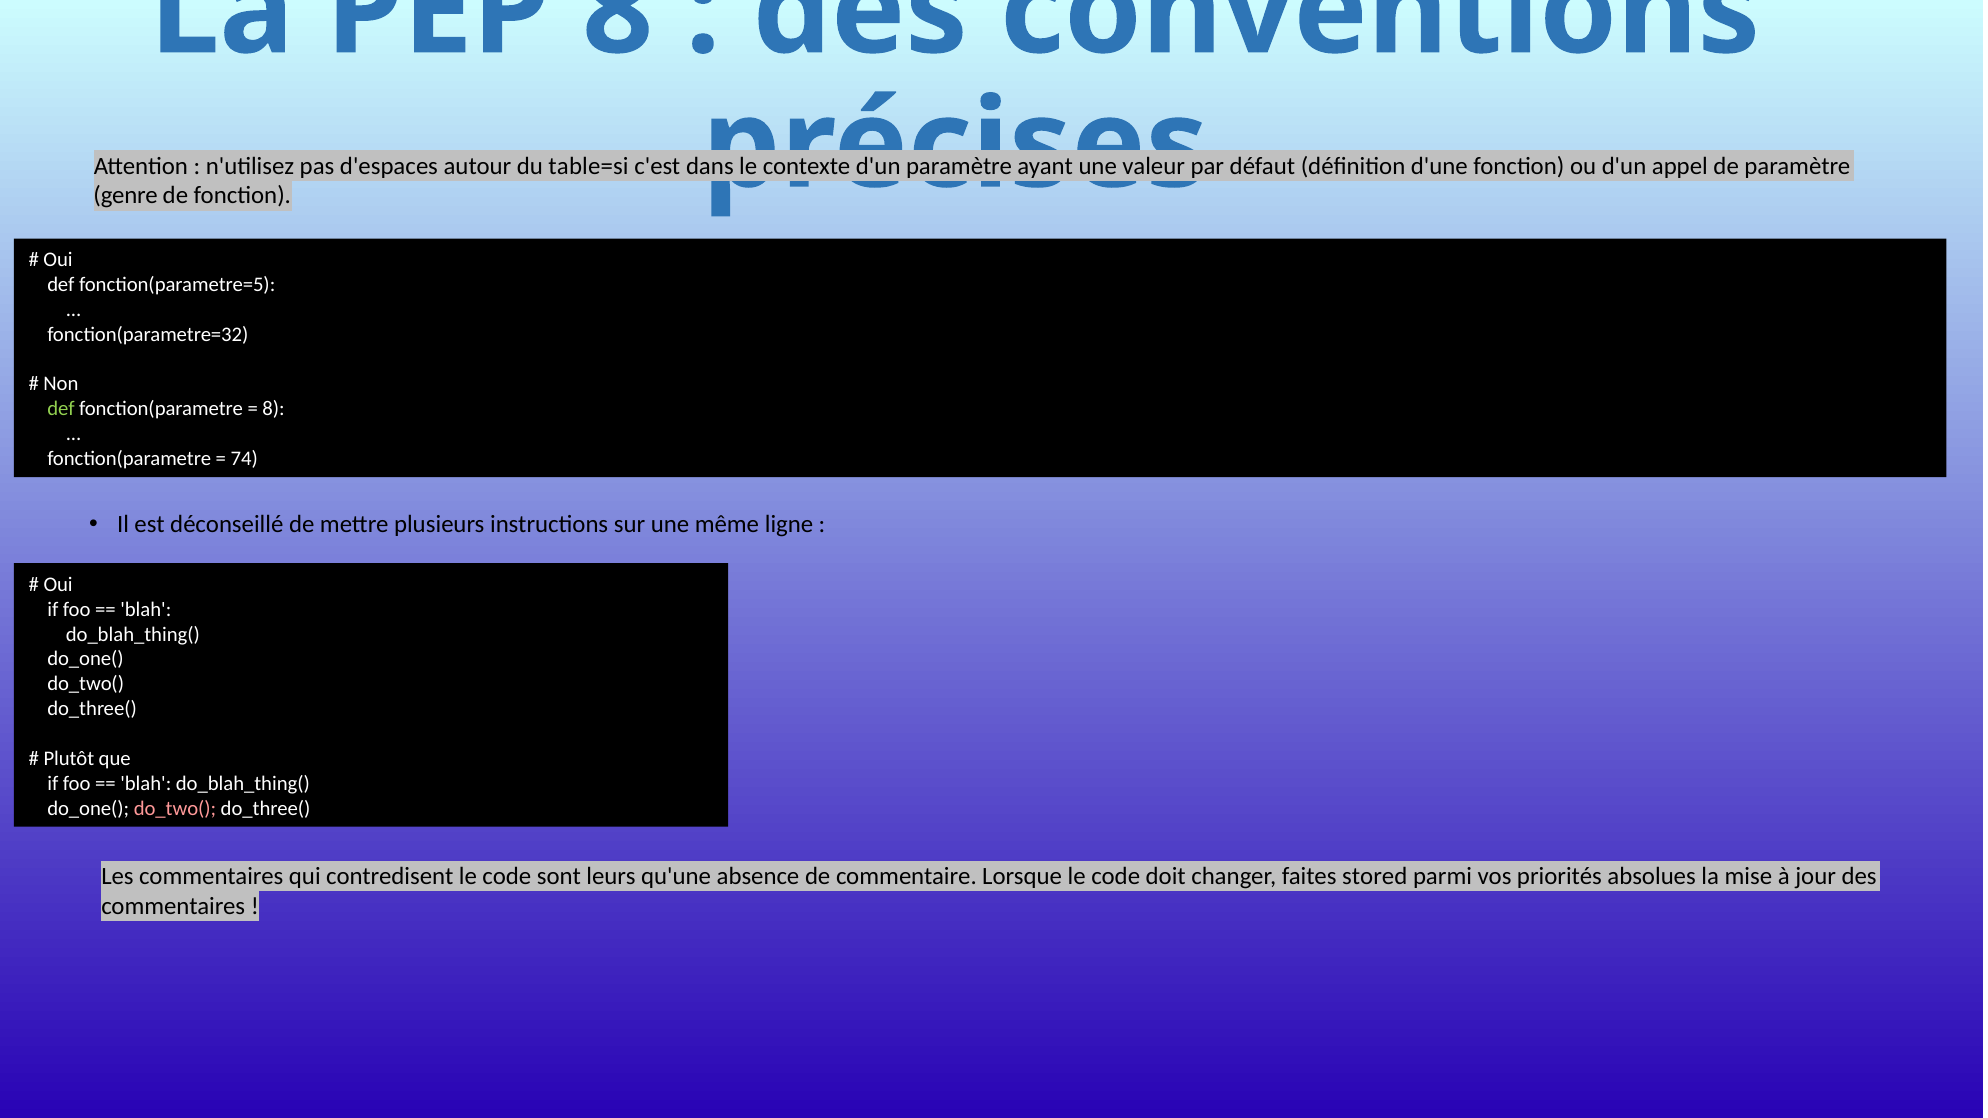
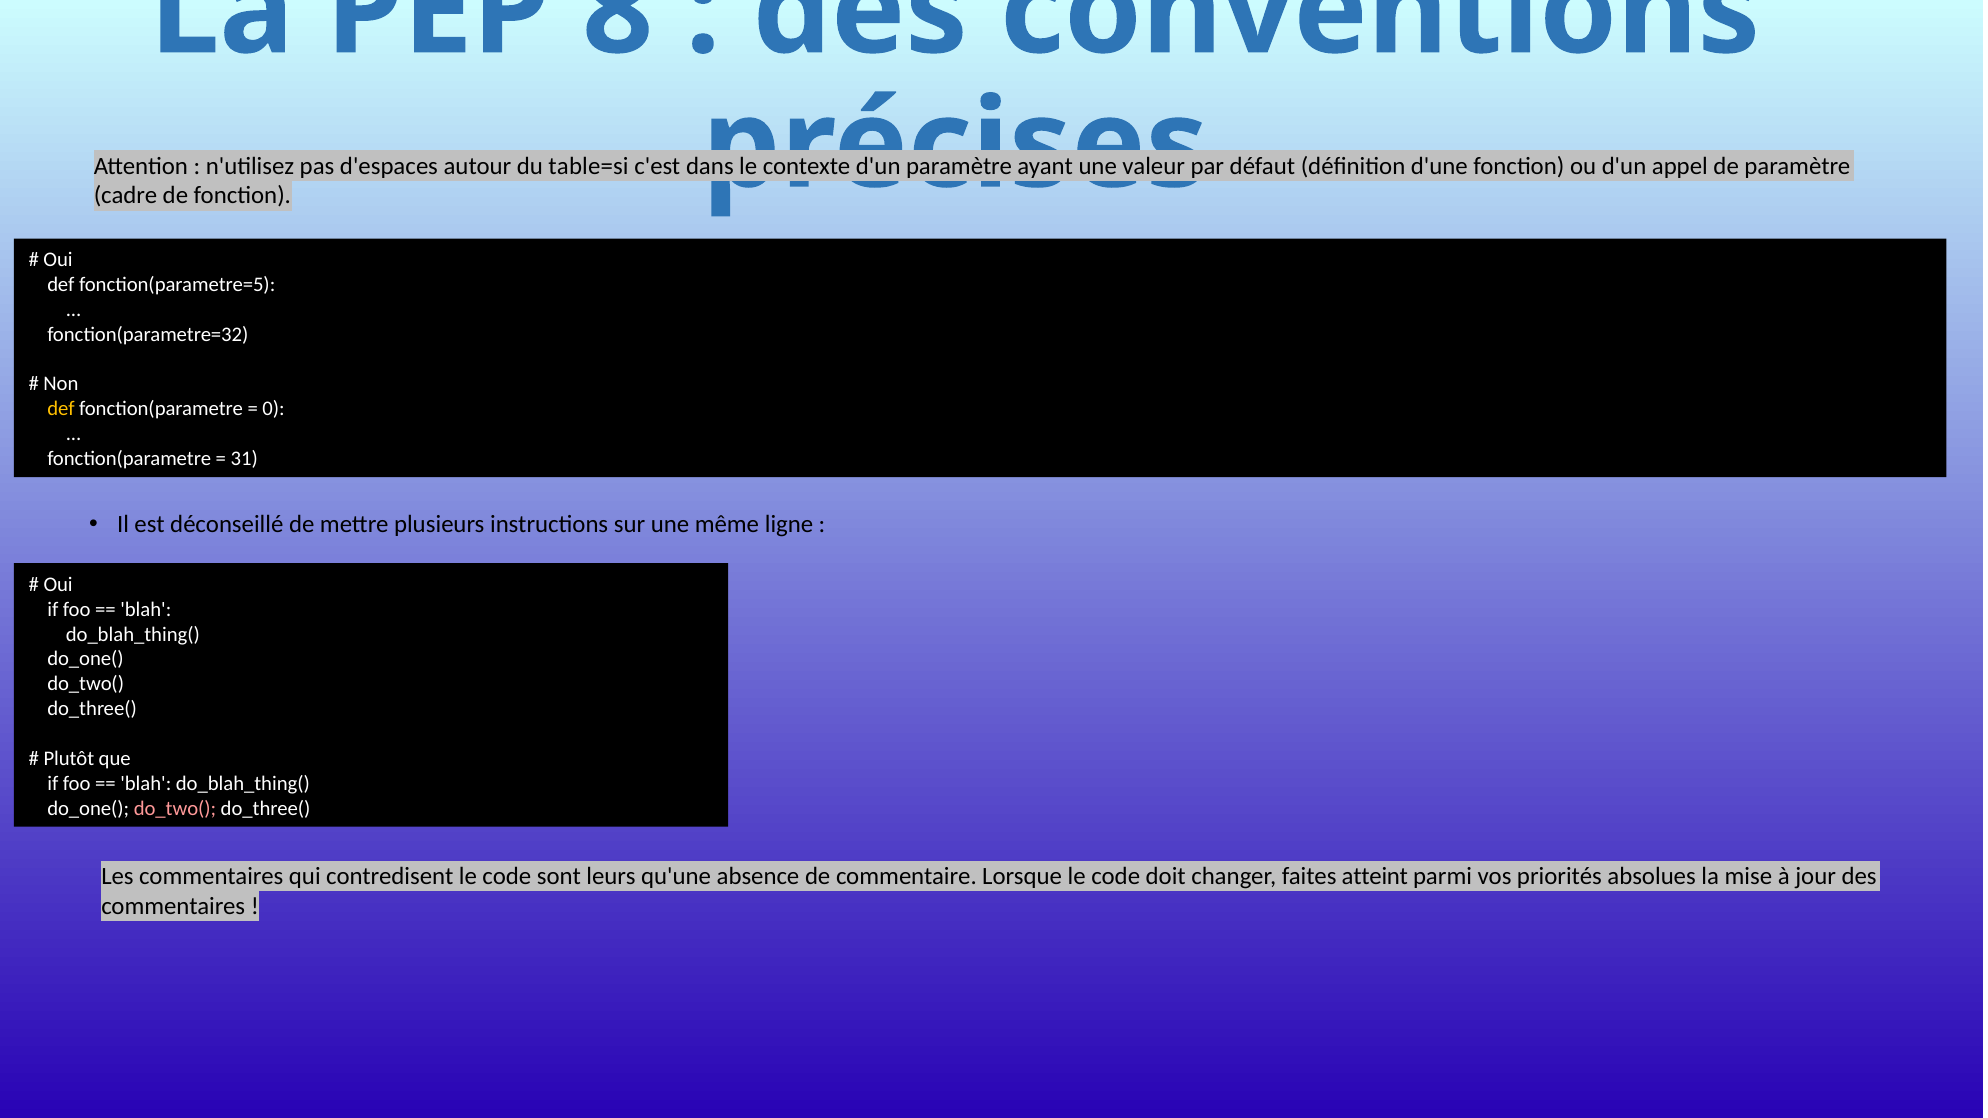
genre: genre -> cadre
def at (61, 409) colour: light green -> yellow
8 at (274, 409): 8 -> 0
74: 74 -> 31
stored: stored -> atteint
